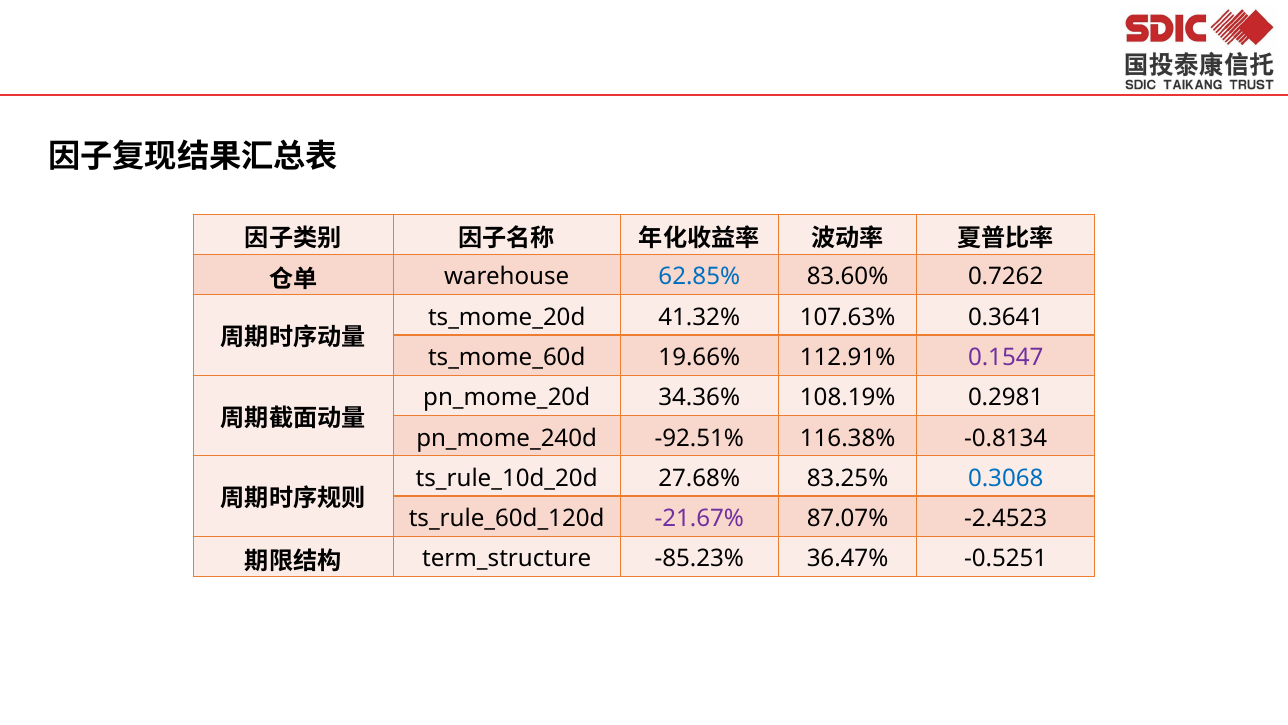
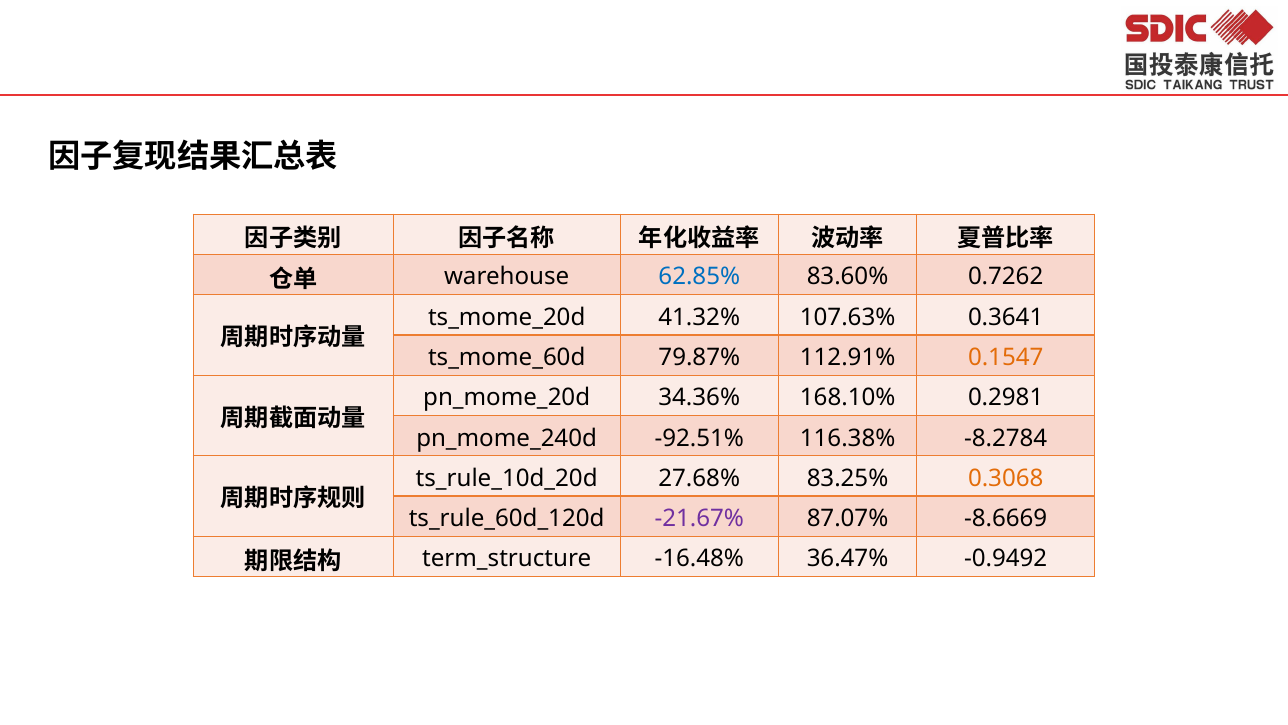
19.66%: 19.66% -> 79.87%
0.1547 colour: purple -> orange
108.19%: 108.19% -> 168.10%
-0.8134: -0.8134 -> -8.2784
0.3068 colour: blue -> orange
-2.4523: -2.4523 -> -8.6669
-85.23%: -85.23% -> -16.48%
-0.5251: -0.5251 -> -0.9492
